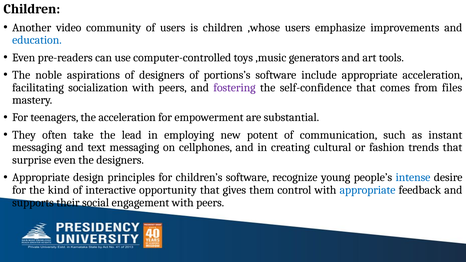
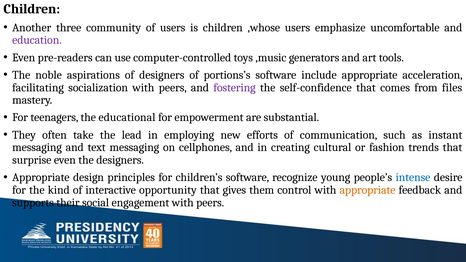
video: video -> three
improvements: improvements -> uncomfortable
education colour: blue -> purple
the acceleration: acceleration -> educational
potent: potent -> efforts
appropriate at (368, 190) colour: blue -> orange
